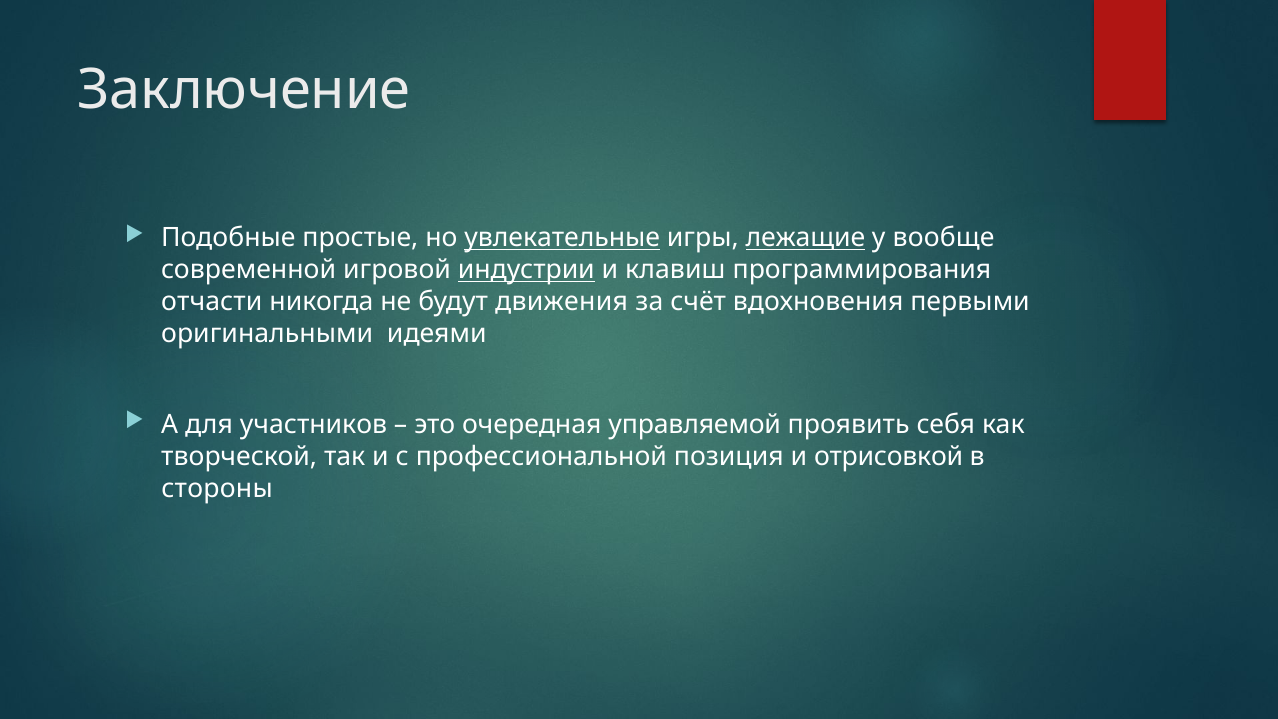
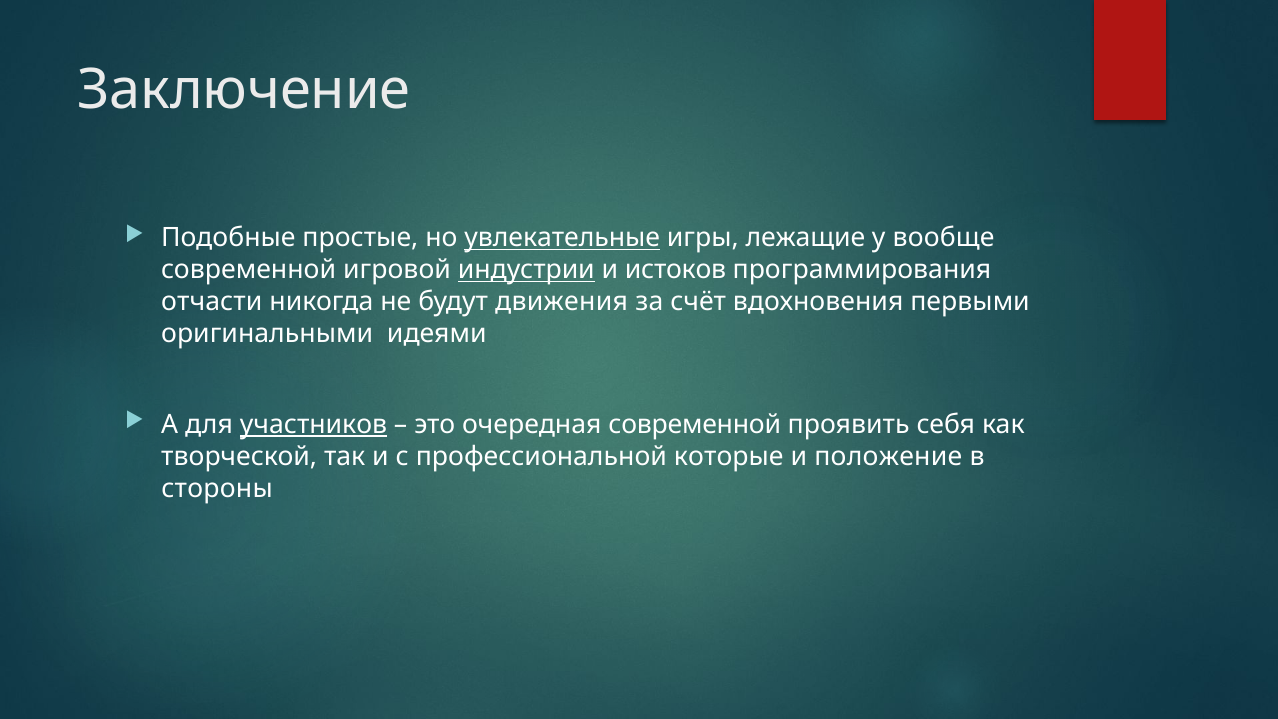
лежащие underline: present -> none
клавиш: клавиш -> истоков
участников underline: none -> present
очередная управляемой: управляемой -> современной
позиция: позиция -> которые
отрисовкой: отрисовкой -> положение
